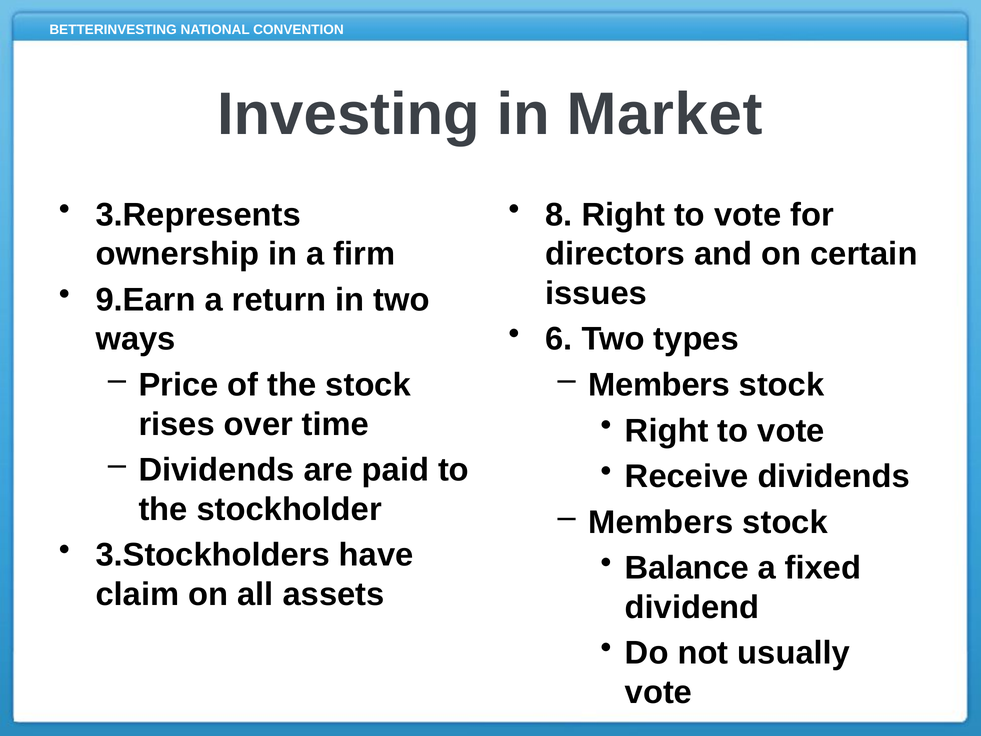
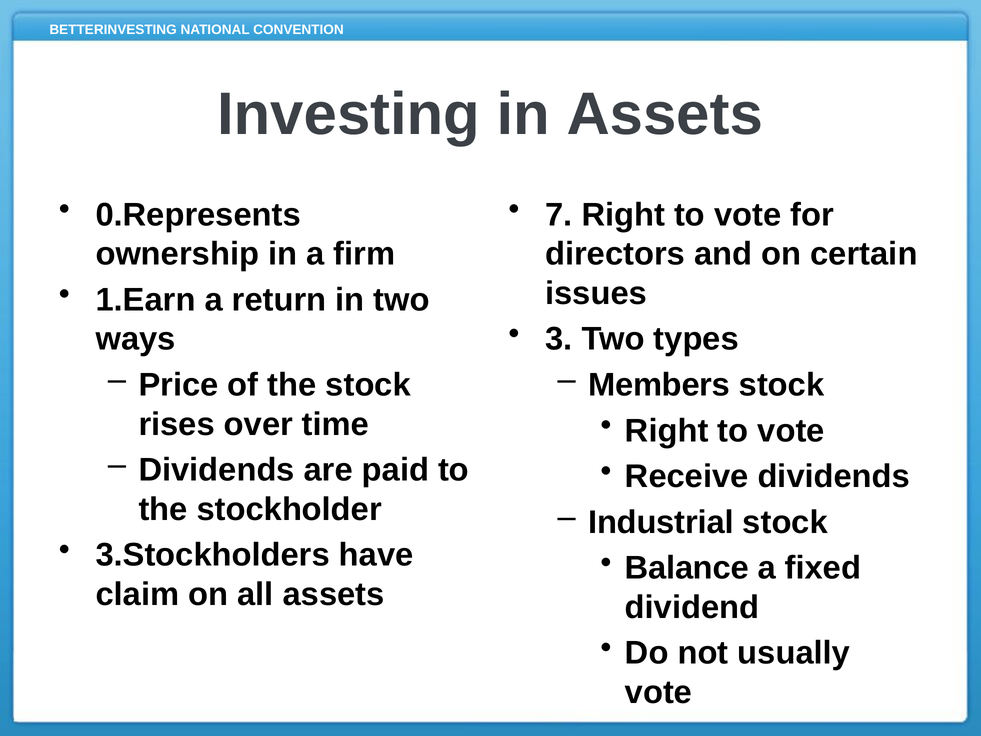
in Market: Market -> Assets
3.Represents: 3.Represents -> 0.Represents
8: 8 -> 7
9.Earn: 9.Earn -> 1.Earn
6: 6 -> 3
Members at (661, 522): Members -> Industrial
